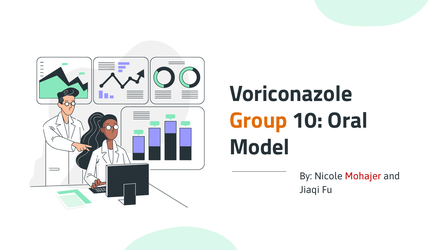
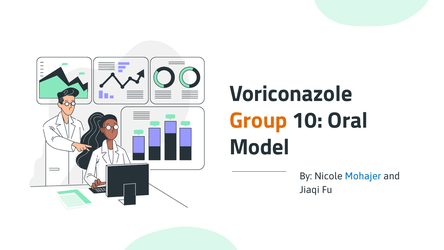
Mohajer colour: red -> blue
